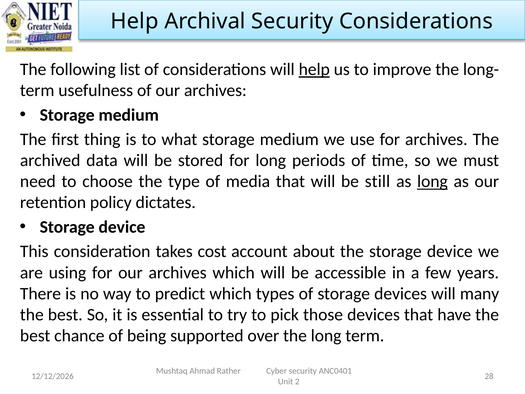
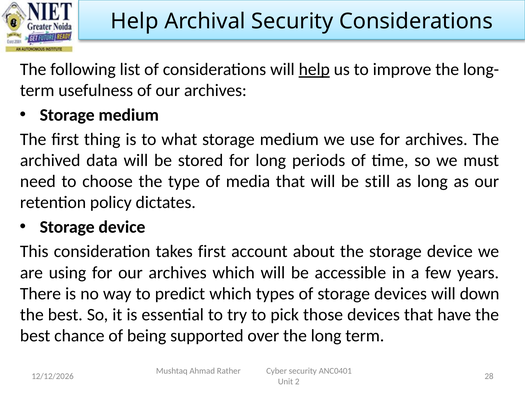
long at (432, 181) underline: present -> none
takes cost: cost -> first
many: many -> down
